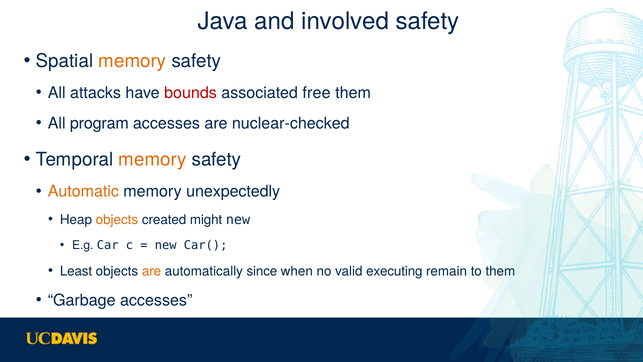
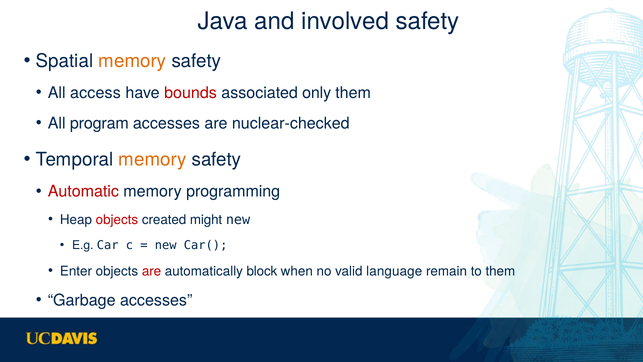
attacks: attacks -> access
free: free -> only
Automatic colour: orange -> red
unexpectedly: unexpectedly -> programming
objects at (117, 220) colour: orange -> red
Least: Least -> Enter
are at (152, 271) colour: orange -> red
since: since -> block
executing: executing -> language
